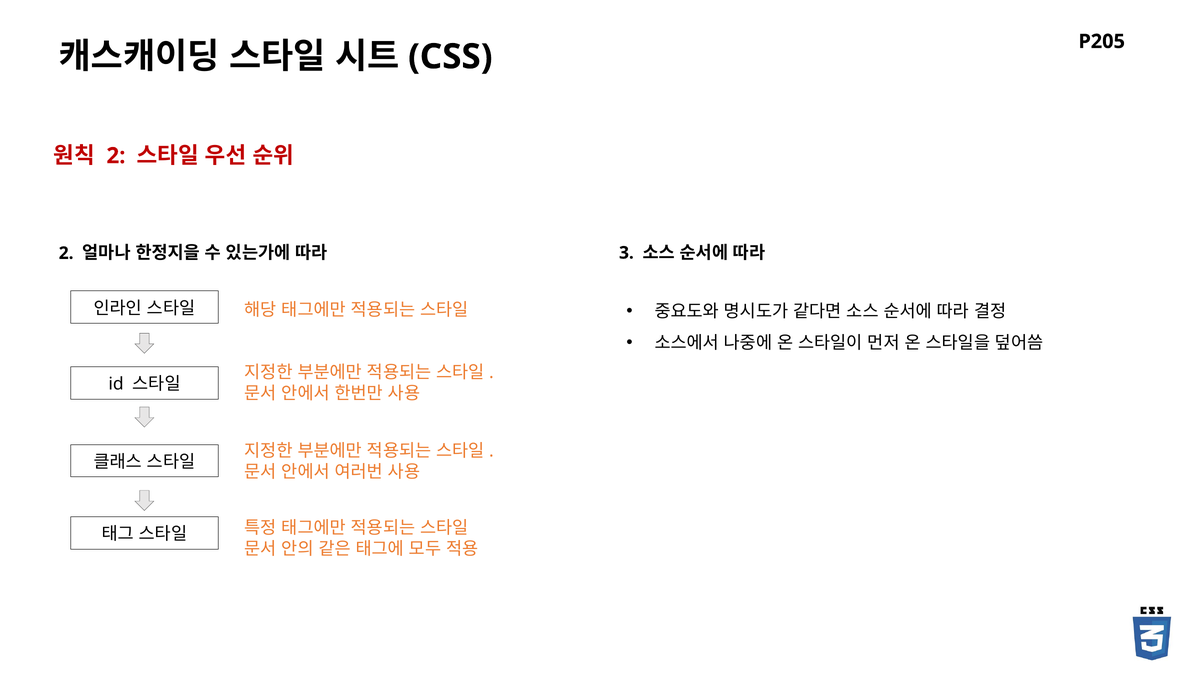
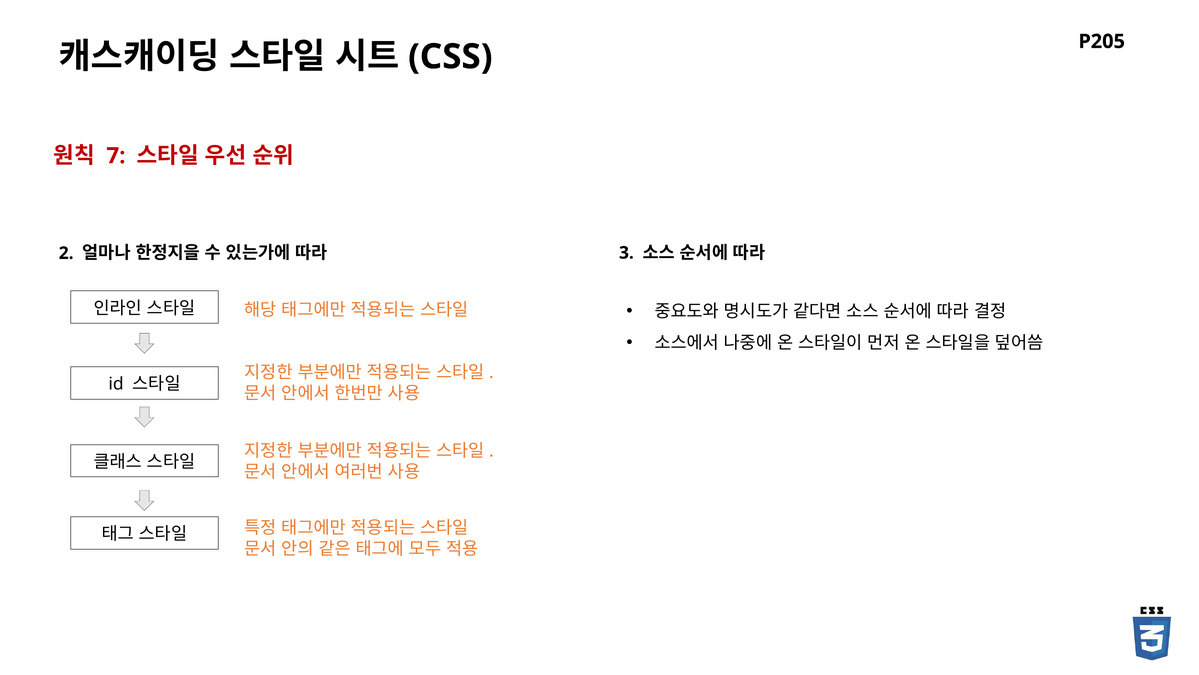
2 at (116, 156): 2 -> 7
